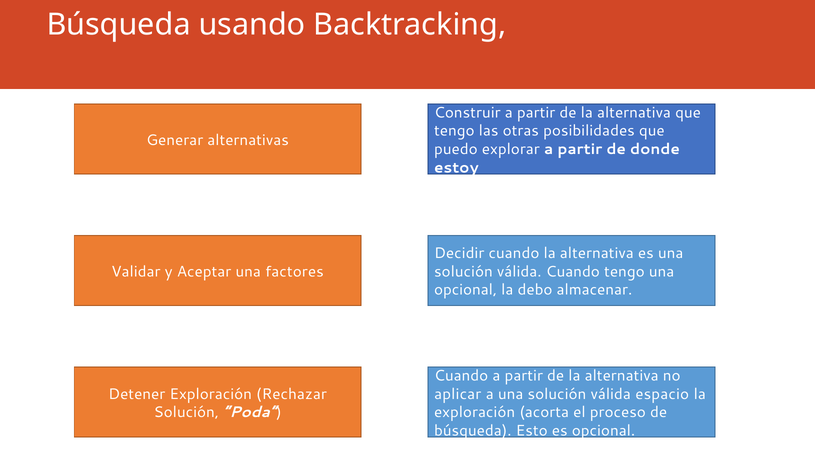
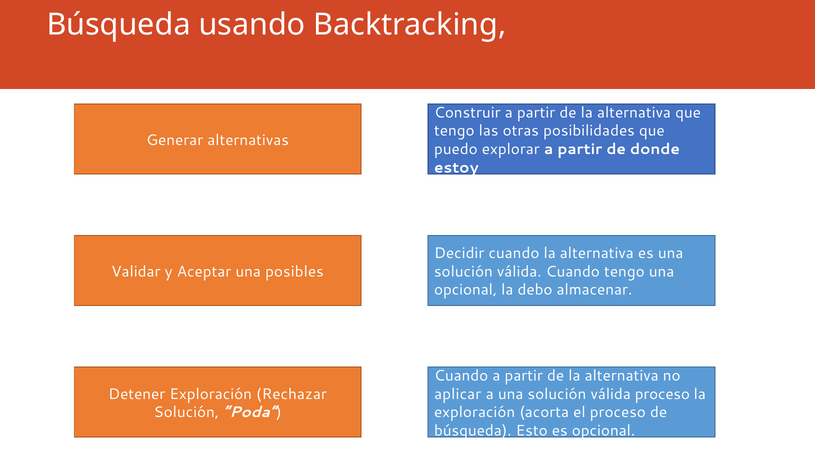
factores: factores -> posibles
válida espacio: espacio -> proceso
